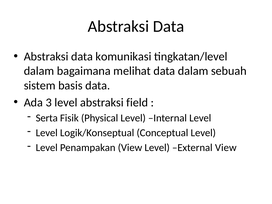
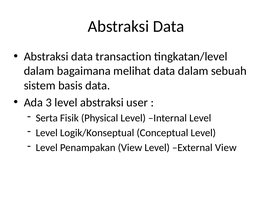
komunikasi: komunikasi -> transaction
field: field -> user
